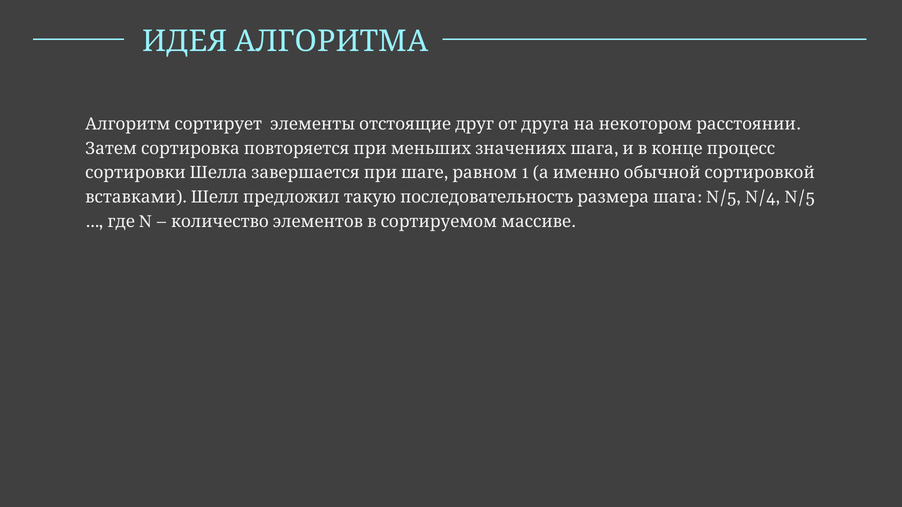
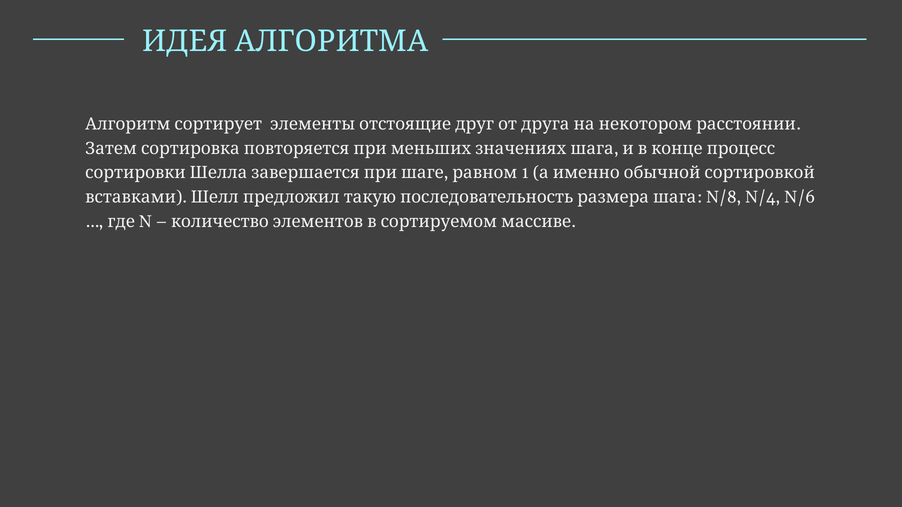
N/5 at (724, 197): N/5 -> N/8
N/4 N/5: N/5 -> N/6
